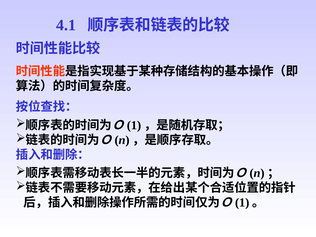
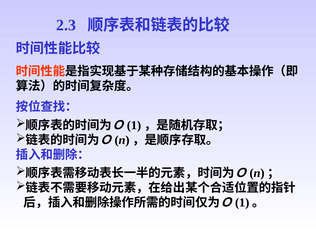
4.1: 4.1 -> 2.3
